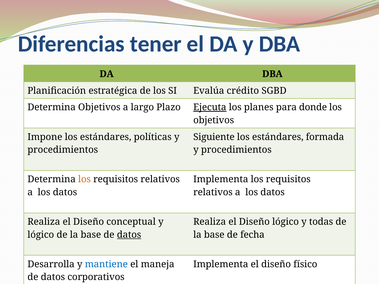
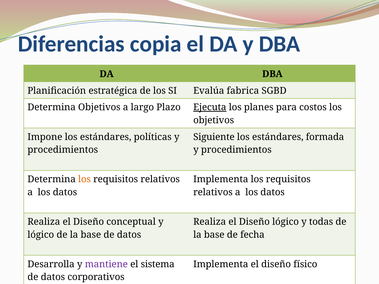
tener: tener -> copia
crédito: crédito -> fabrica
donde: donde -> costos
datos at (129, 235) underline: present -> none
mantiene colour: blue -> purple
maneja: maneja -> sistema
